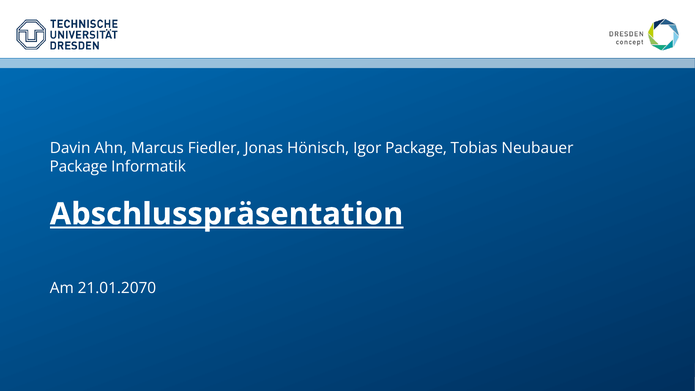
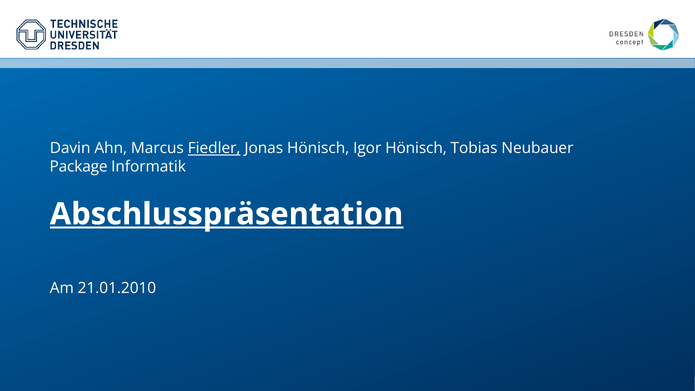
Fiedler underline: none -> present
Igor Package: Package -> Hönisch
21.01.2070: 21.01.2070 -> 21.01.2010
